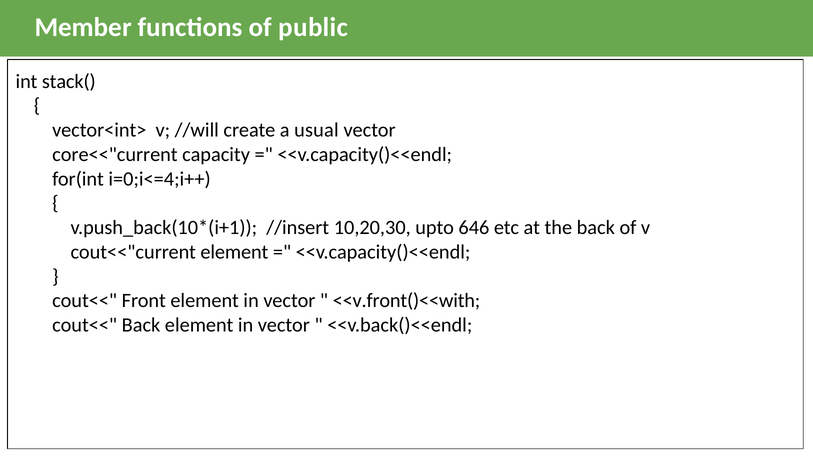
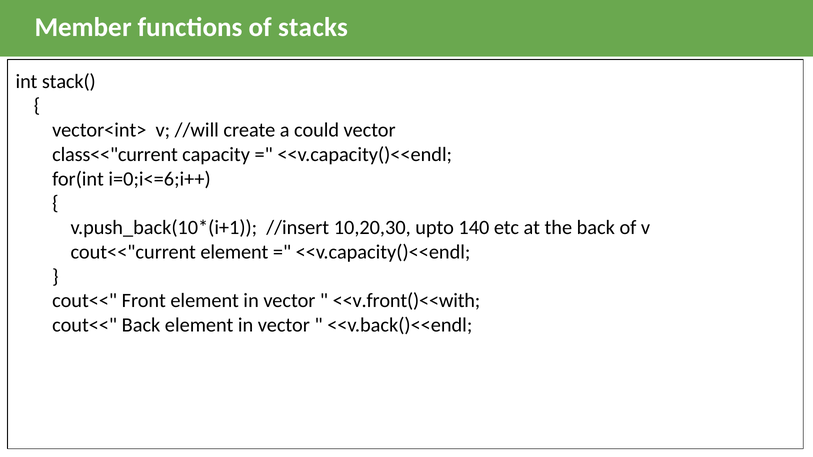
public: public -> stacks
usual: usual -> could
core<<"current: core<<"current -> class<<"current
i=0;i<=4;i++: i=0;i<=4;i++ -> i=0;i<=6;i++
646: 646 -> 140
